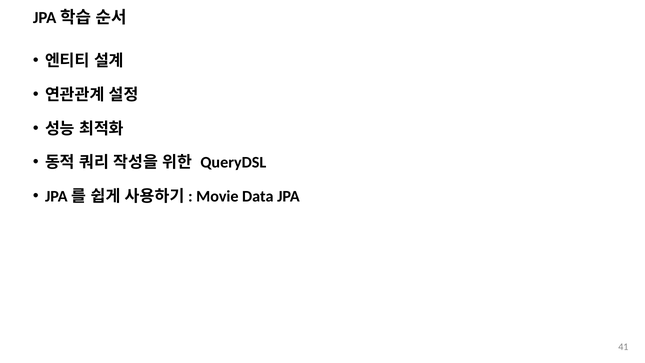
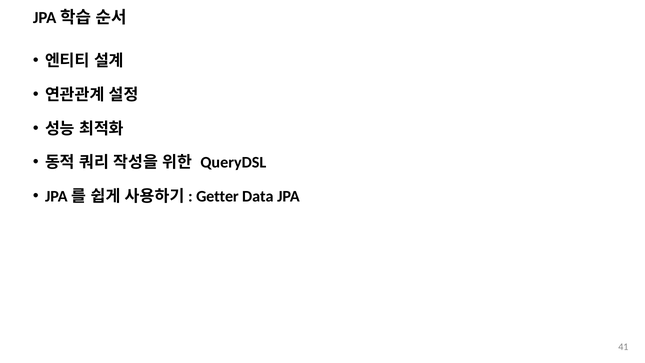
Movie: Movie -> Getter
